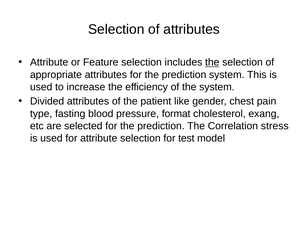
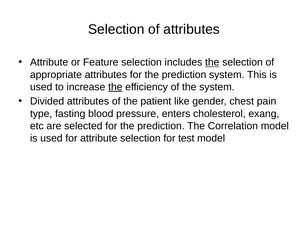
the at (115, 87) underline: none -> present
format: format -> enters
Correlation stress: stress -> model
